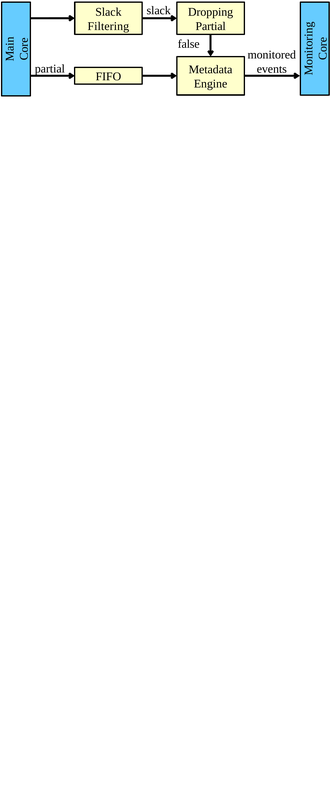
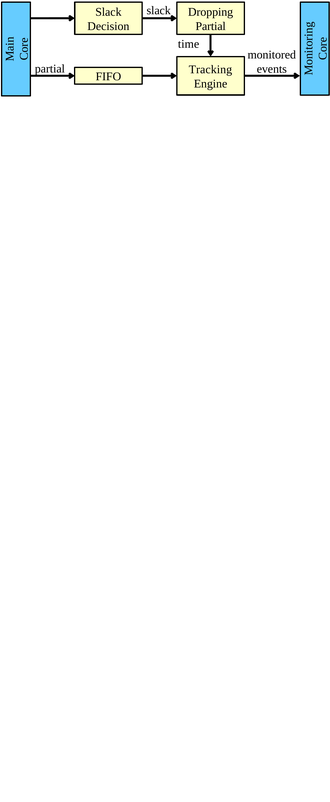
Filtering: Filtering -> Decision
false: false -> time
Metadata: Metadata -> Tracking
